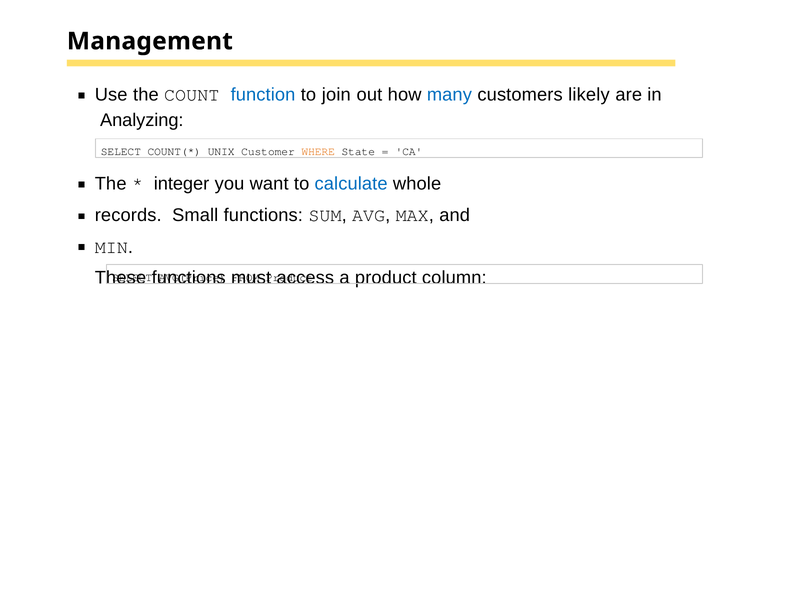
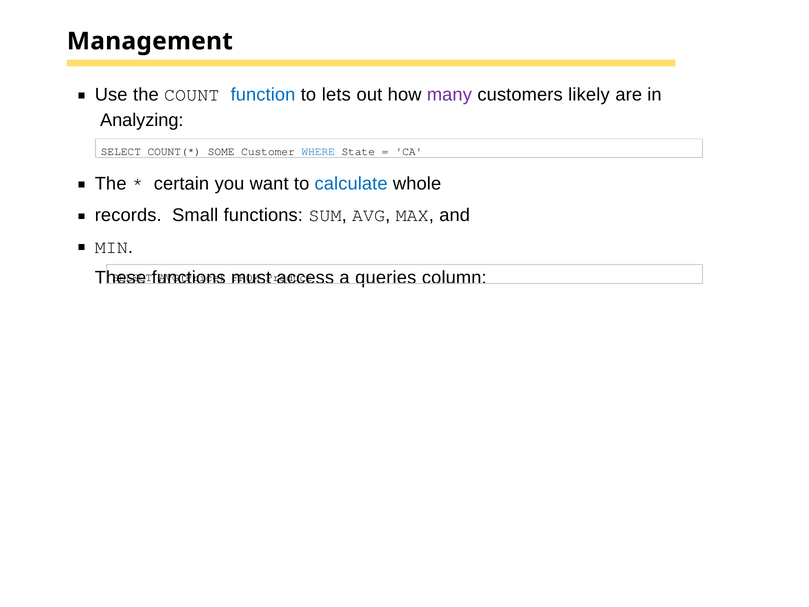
join: join -> lets
many colour: blue -> purple
UNIX: UNIX -> SOME
WHERE colour: orange -> blue
integer: integer -> certain
a product: product -> queries
